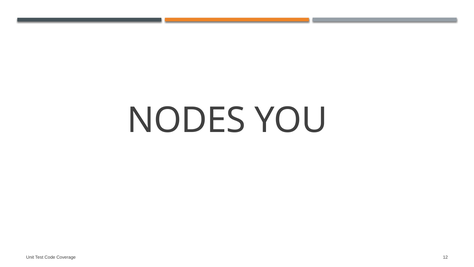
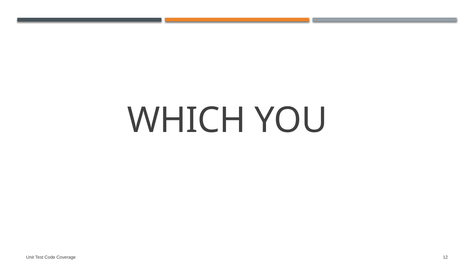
NODES: NODES -> WHICH
